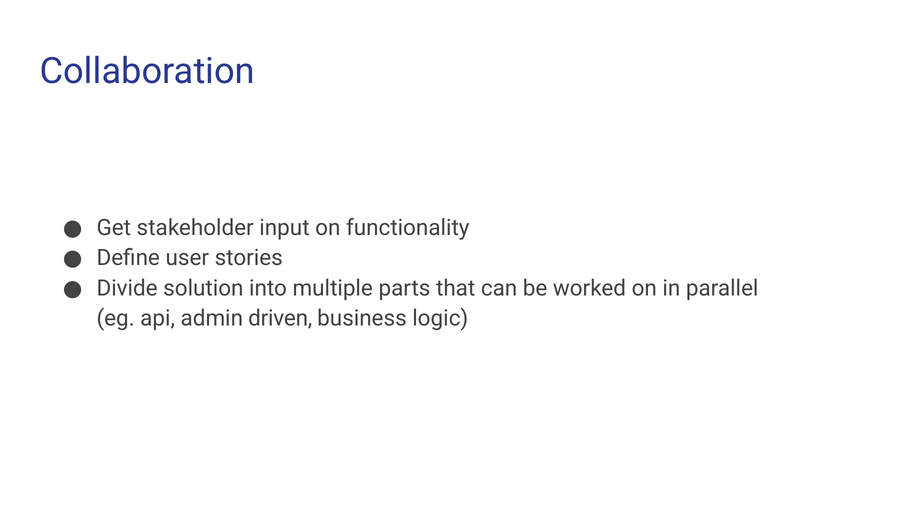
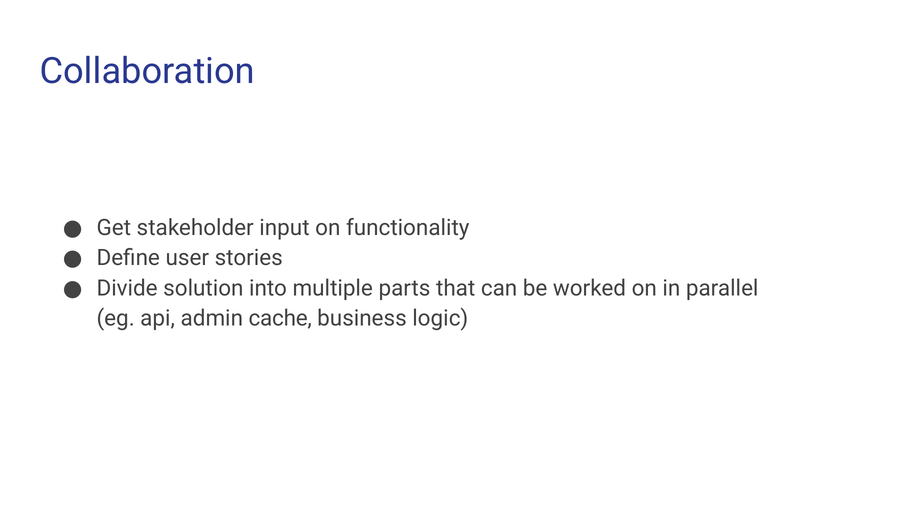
driven: driven -> cache
